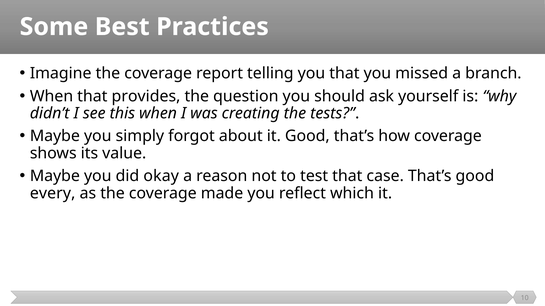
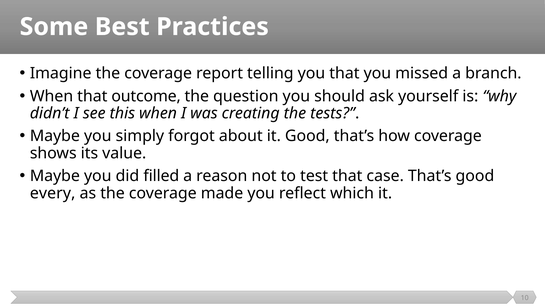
provides: provides -> outcome
okay: okay -> filled
